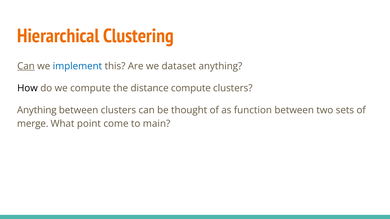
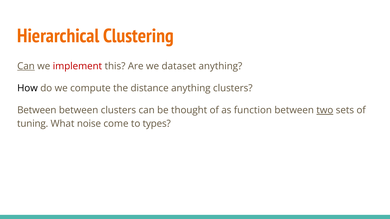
implement colour: blue -> red
distance compute: compute -> anything
Anything at (37, 110): Anything -> Between
two underline: none -> present
merge: merge -> tuning
point: point -> noise
main: main -> types
